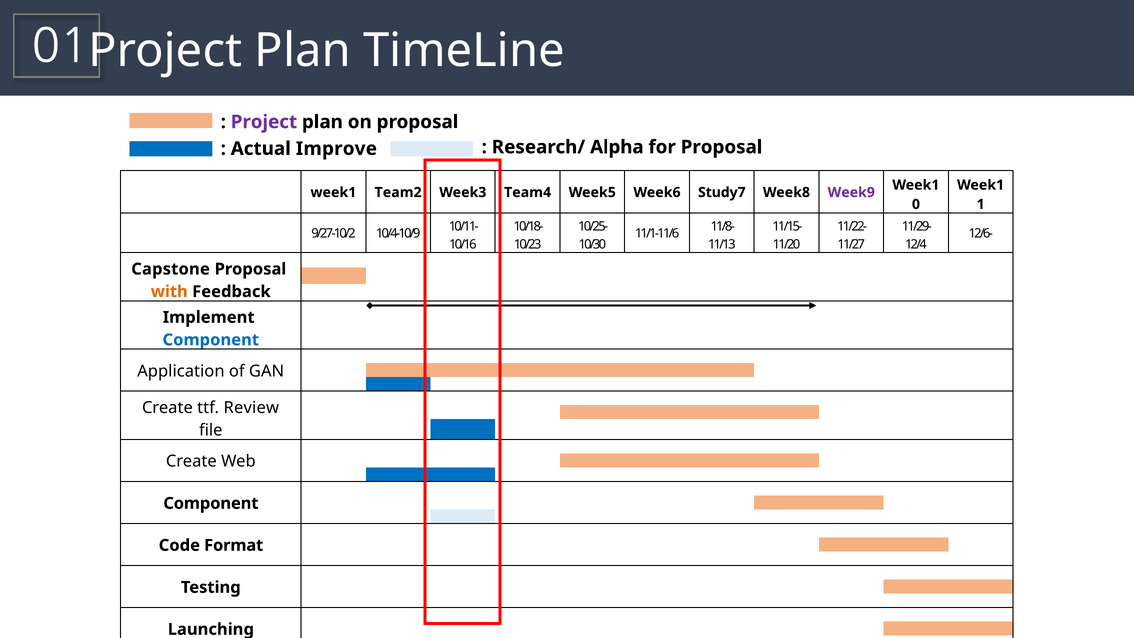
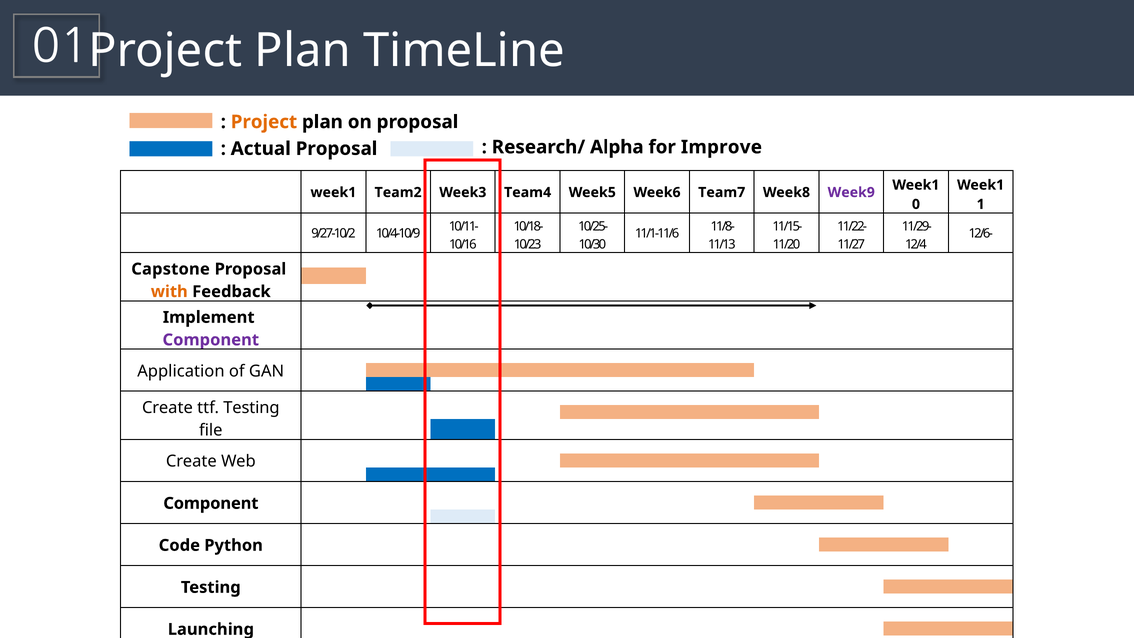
Project at (264, 122) colour: purple -> orange
for Proposal: Proposal -> Improve
Actual Improve: Improve -> Proposal
Study7: Study7 -> Team7
Component at (211, 340) colour: blue -> purple
ttf Review: Review -> Testing
Format: Format -> Python
